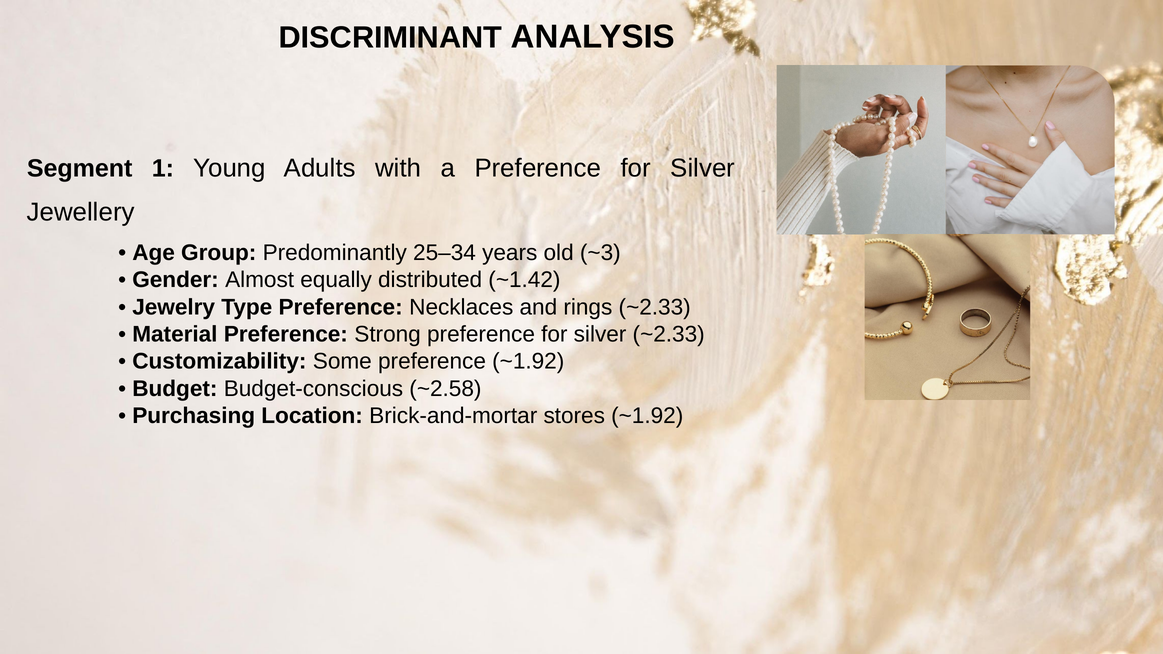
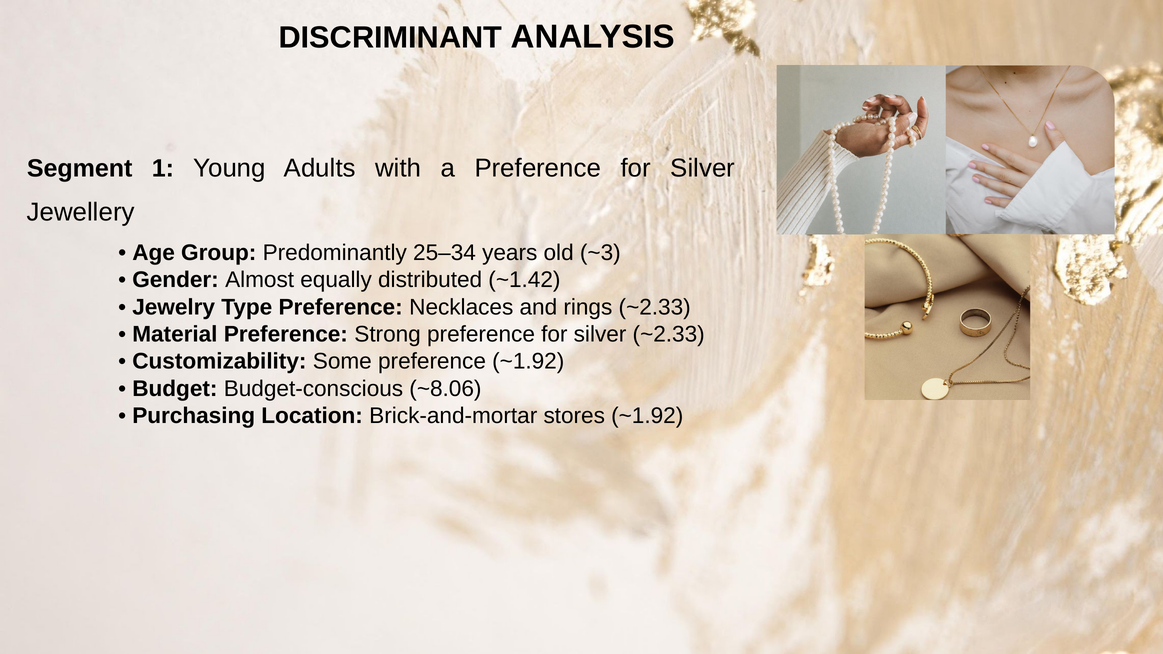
~2.58: ~2.58 -> ~8.06
